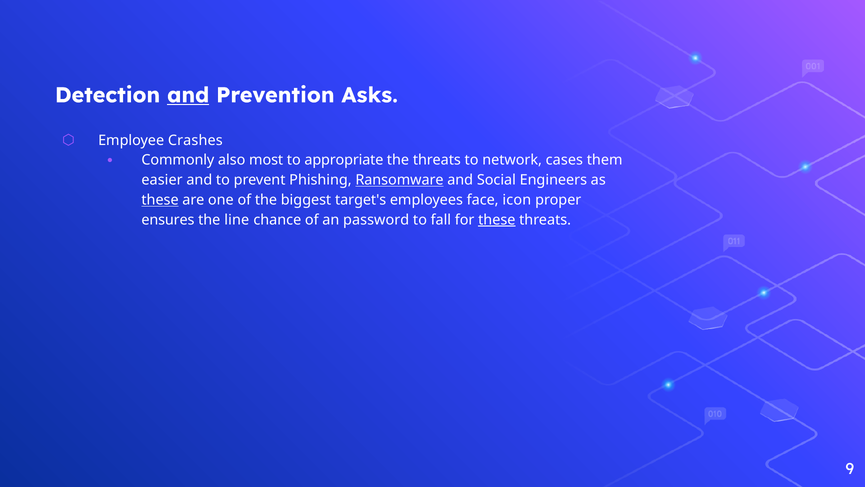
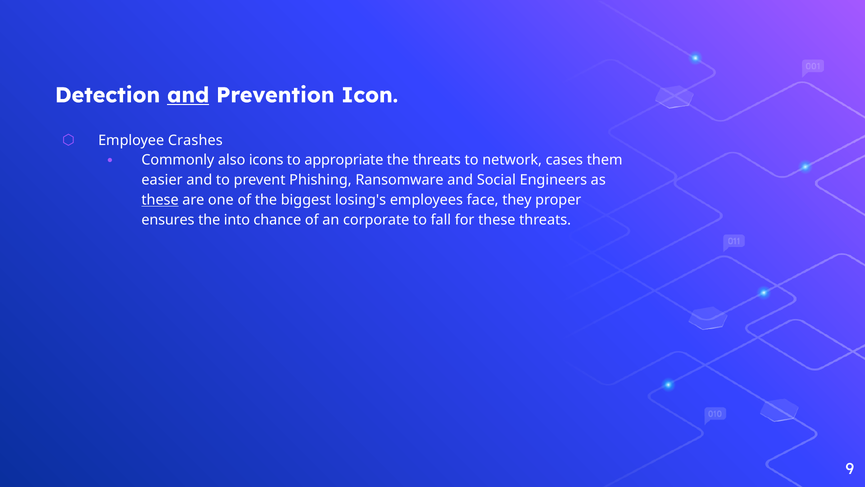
Asks: Asks -> Icon
most: most -> icons
Ransomware underline: present -> none
target's: target's -> losing's
icon: icon -> they
line: line -> into
password: password -> corporate
these at (497, 220) underline: present -> none
